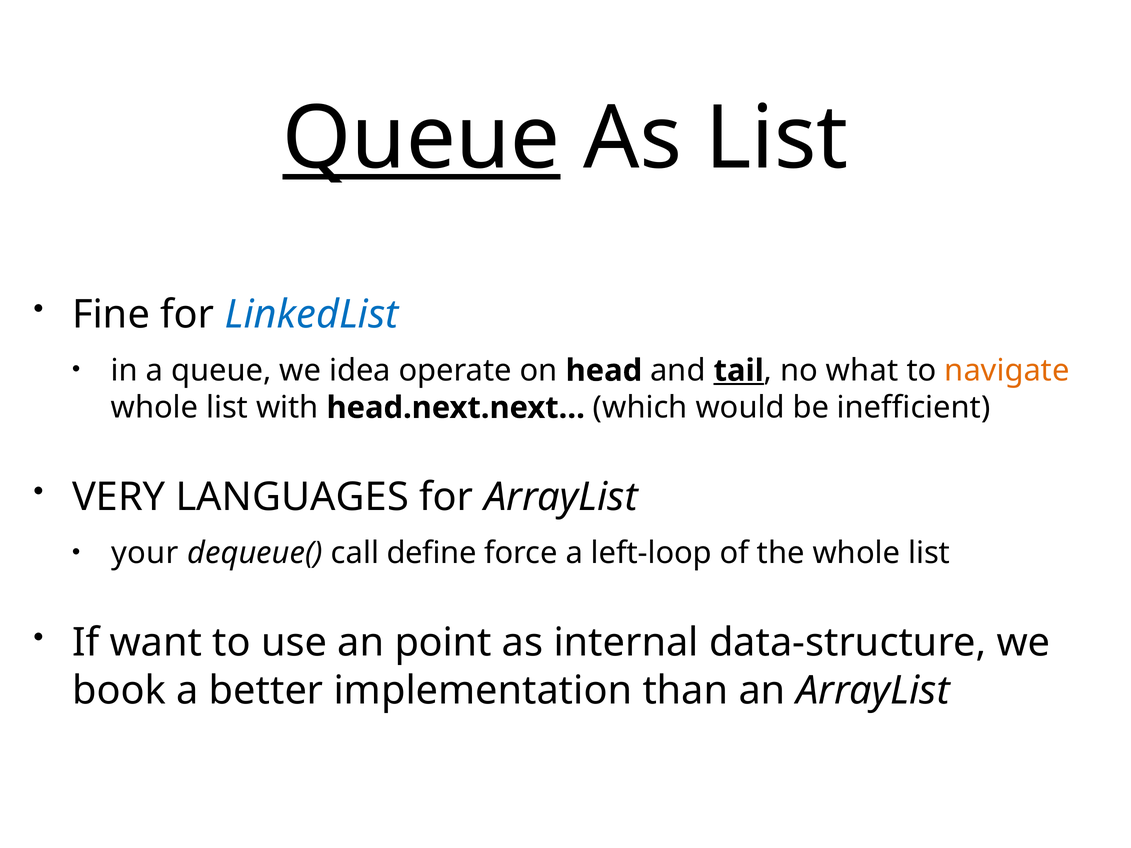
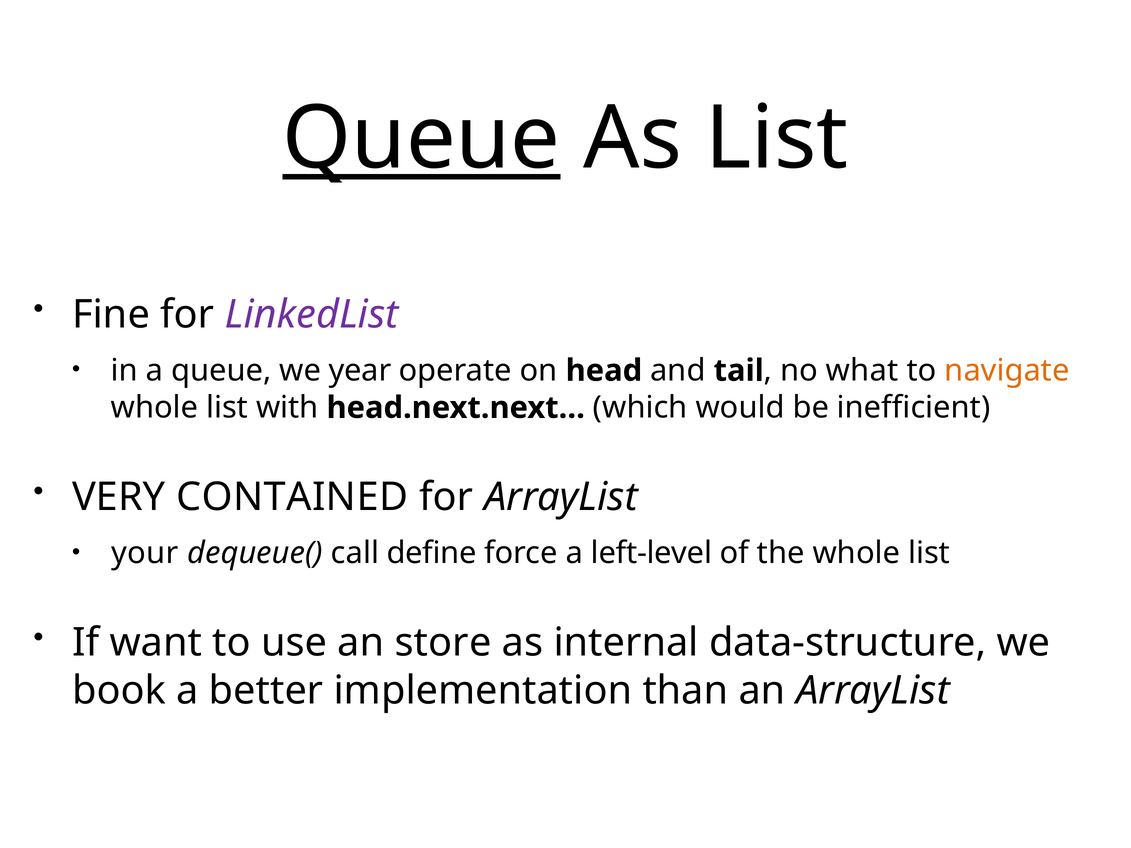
LinkedList colour: blue -> purple
idea: idea -> year
tail underline: present -> none
LANGUAGES: LANGUAGES -> CONTAINED
left-loop: left-loop -> left-level
point: point -> store
